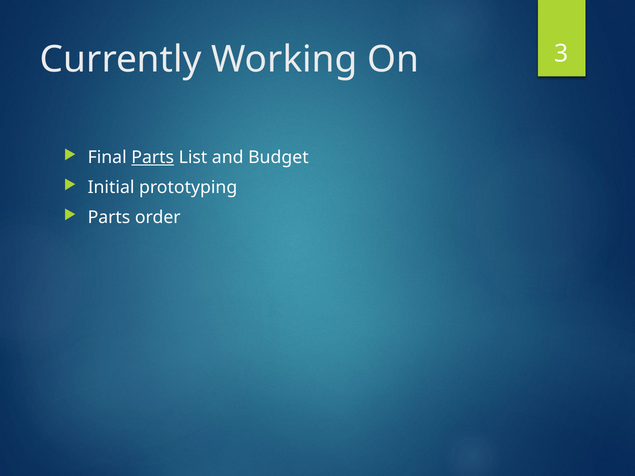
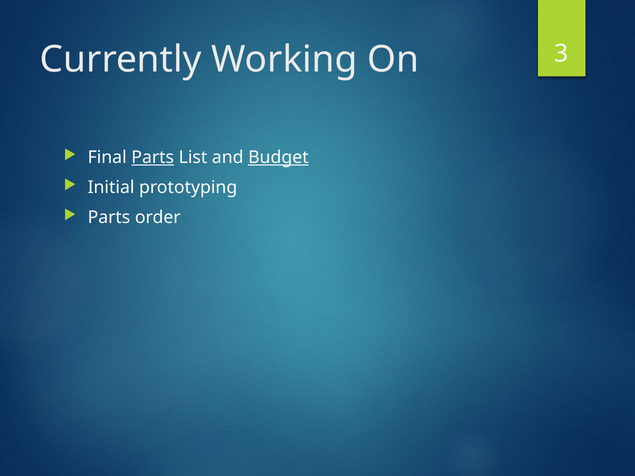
Budget underline: none -> present
